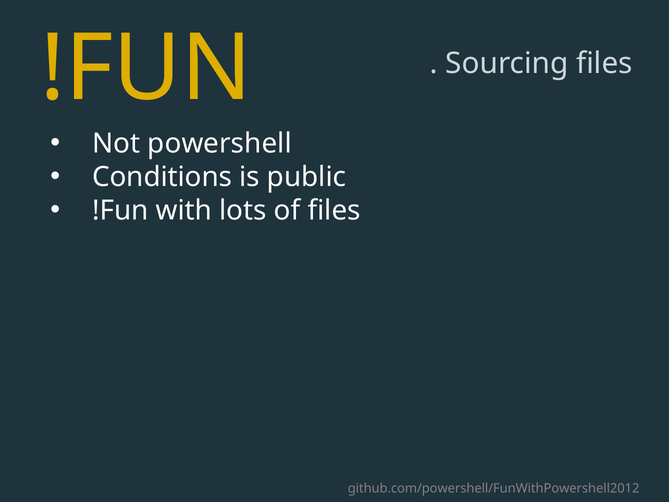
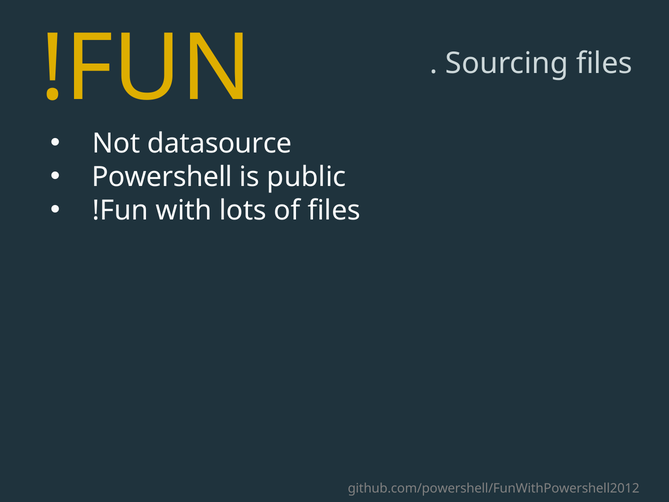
powershell: powershell -> datasource
Conditions: Conditions -> Powershell
